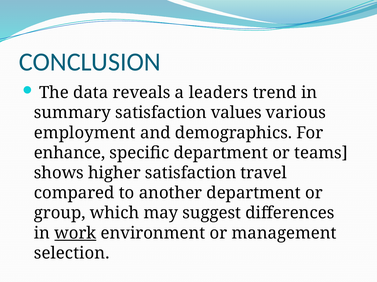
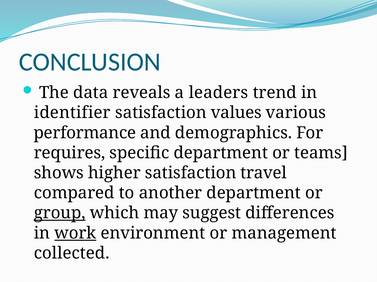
summary: summary -> identifier
employment: employment -> performance
enhance: enhance -> requires
group underline: none -> present
selection: selection -> collected
